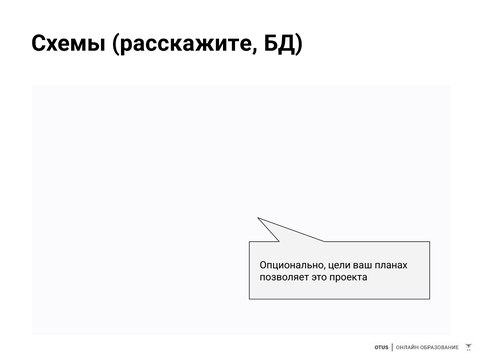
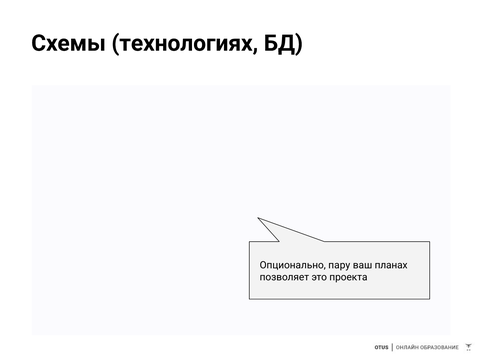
расскажите: расскажите -> технологиях
цели: цели -> пару
